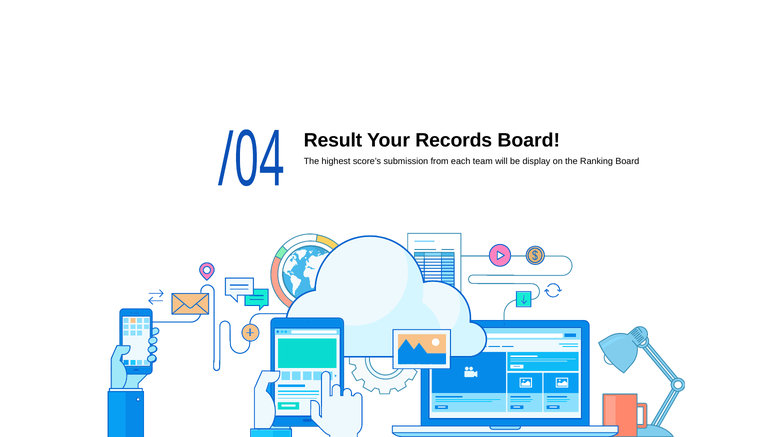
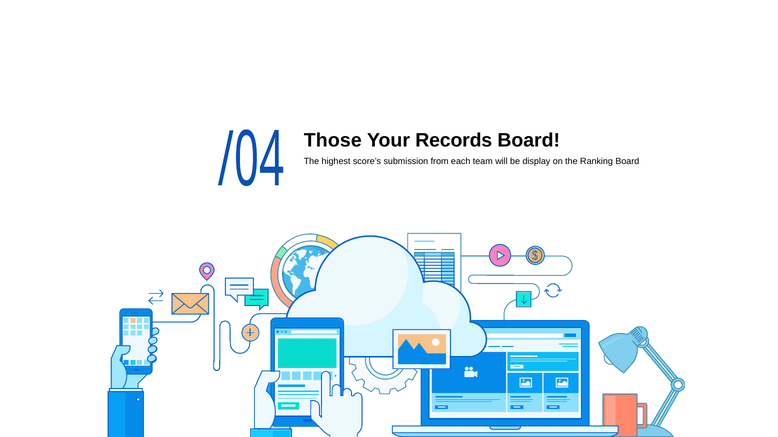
Result: Result -> Those
